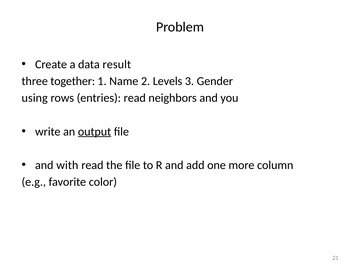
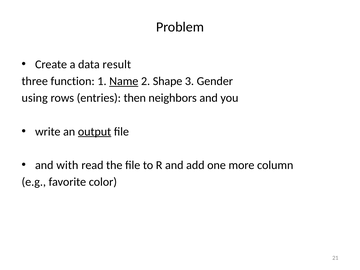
together: together -> function
Name underline: none -> present
Levels: Levels -> Shape
entries read: read -> then
